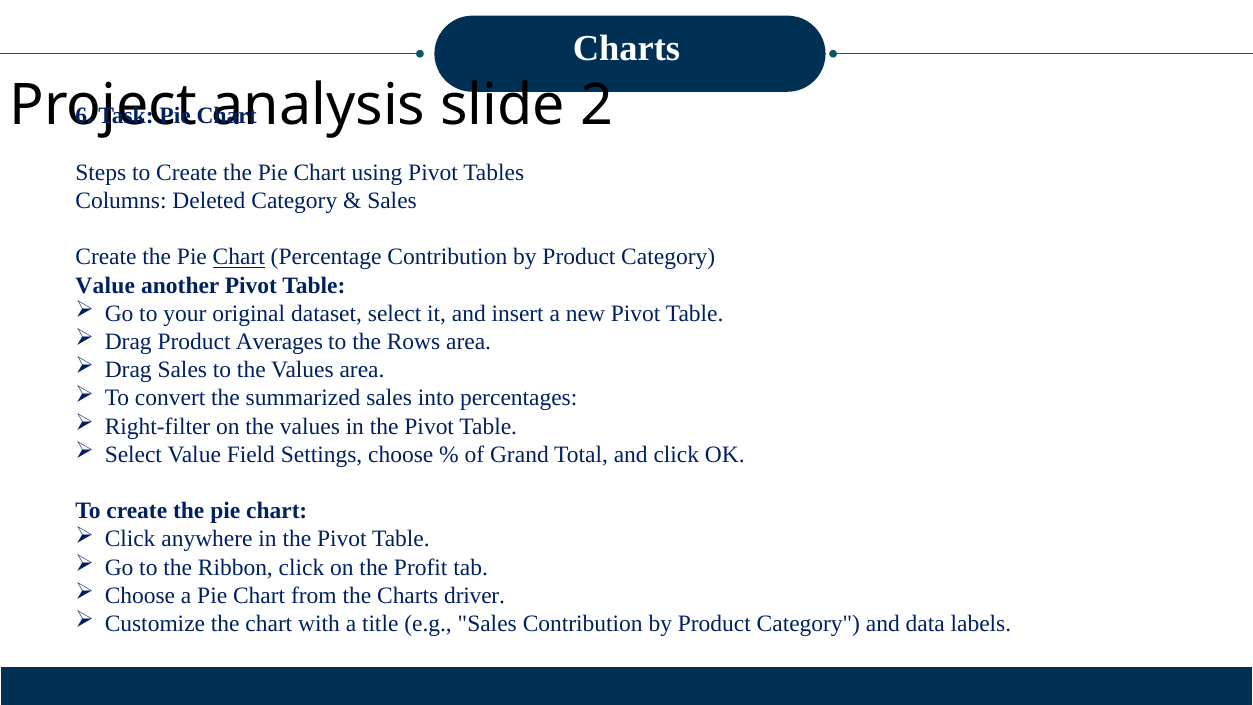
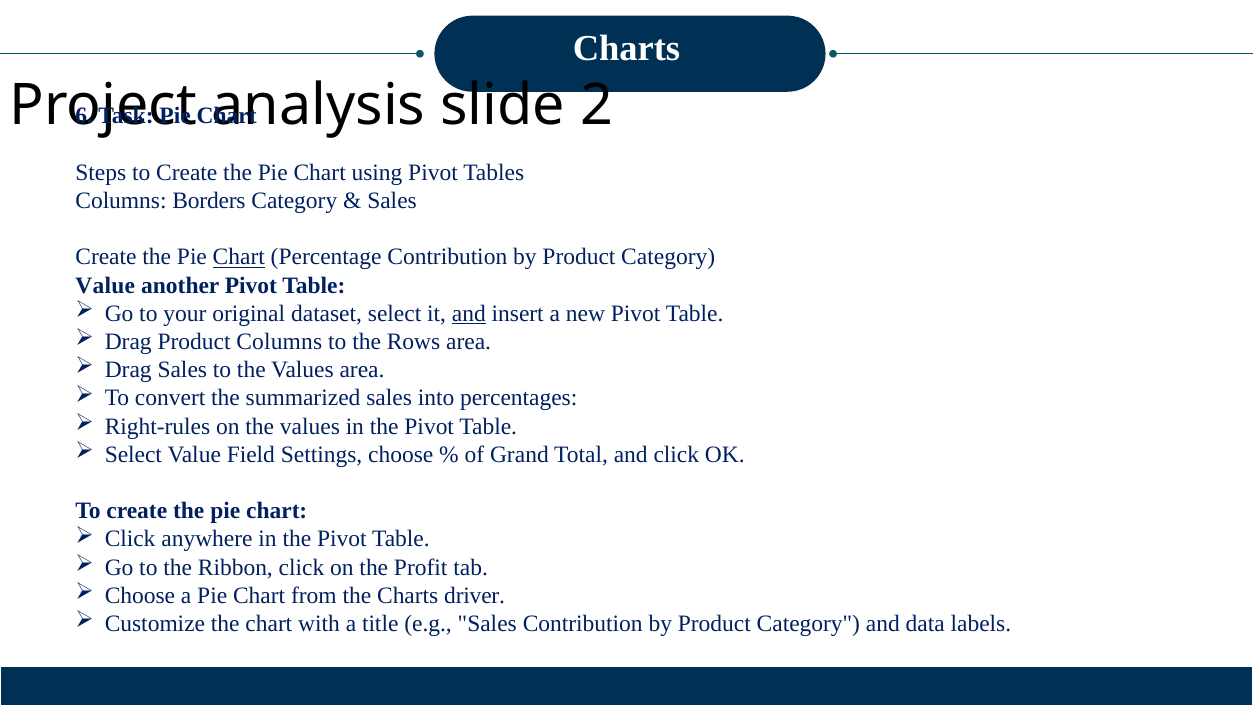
Deleted: Deleted -> Borders
and at (469, 313) underline: none -> present
Product Averages: Averages -> Columns
Right-filter: Right-filter -> Right-rules
